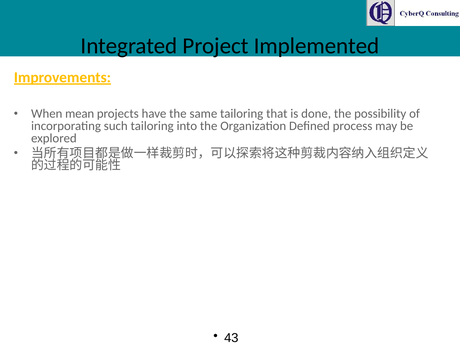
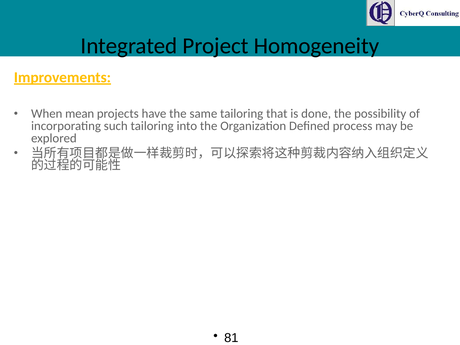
Implemented: Implemented -> Homogeneity
43: 43 -> 81
